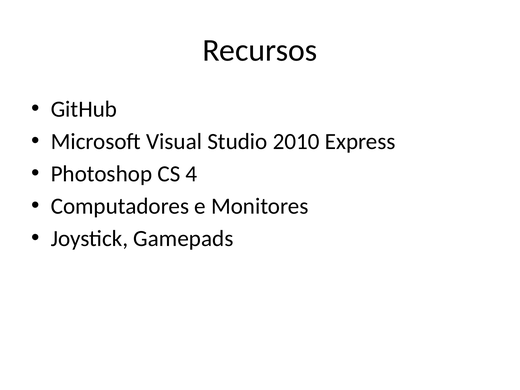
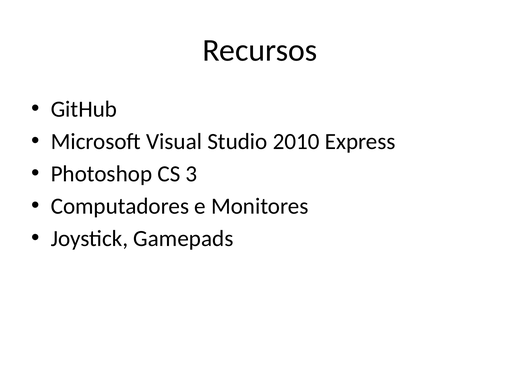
4: 4 -> 3
